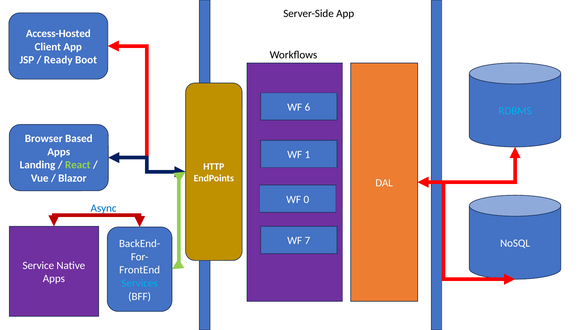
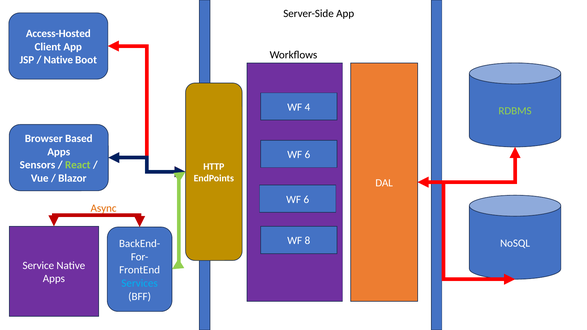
Ready at (58, 60): Ready -> Native
6: 6 -> 4
RDBMS colour: light blue -> light green
1 at (307, 155): 1 -> 6
Landing: Landing -> Sensors
0 at (306, 200): 0 -> 6
Async colour: blue -> orange
7: 7 -> 8
